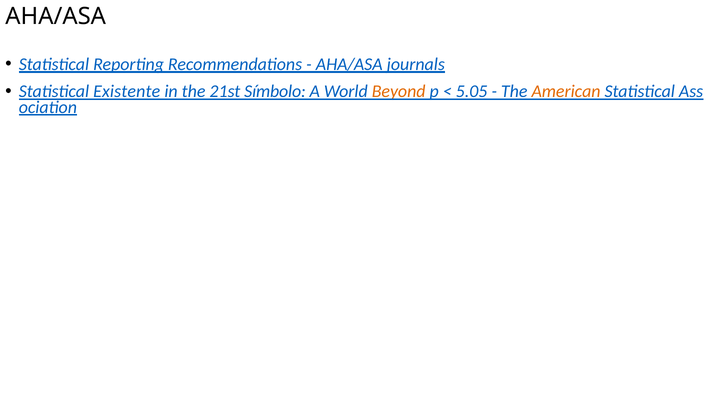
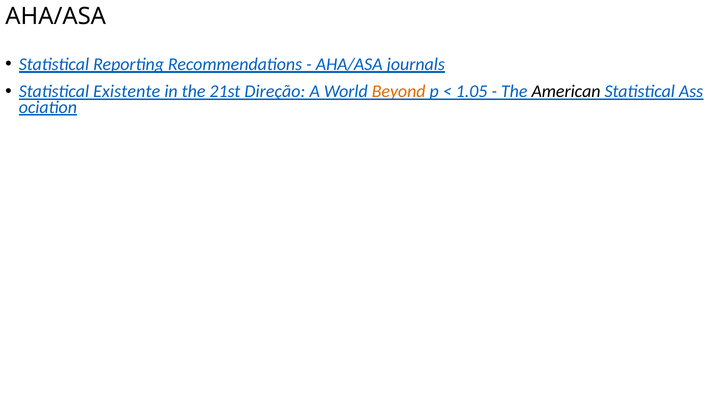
Símbolo: Símbolo -> Direção
5.05: 5.05 -> 1.05
American colour: orange -> black
